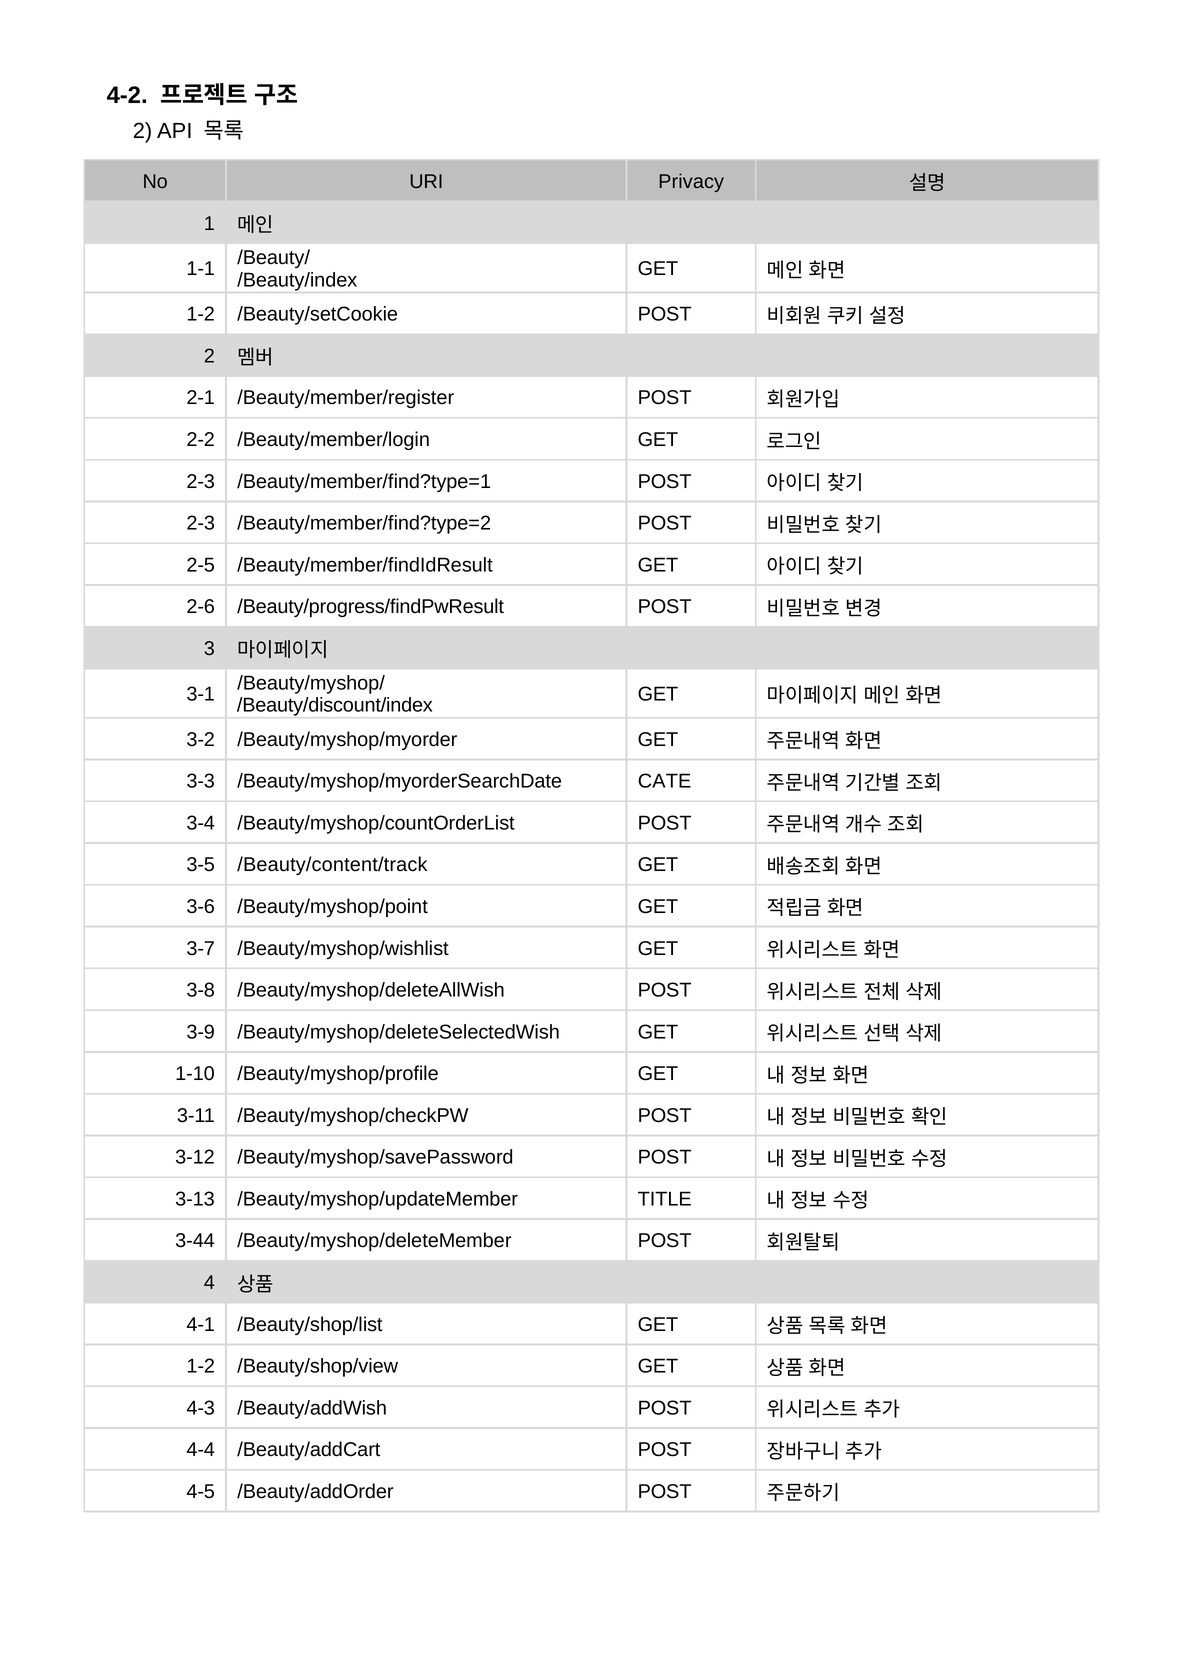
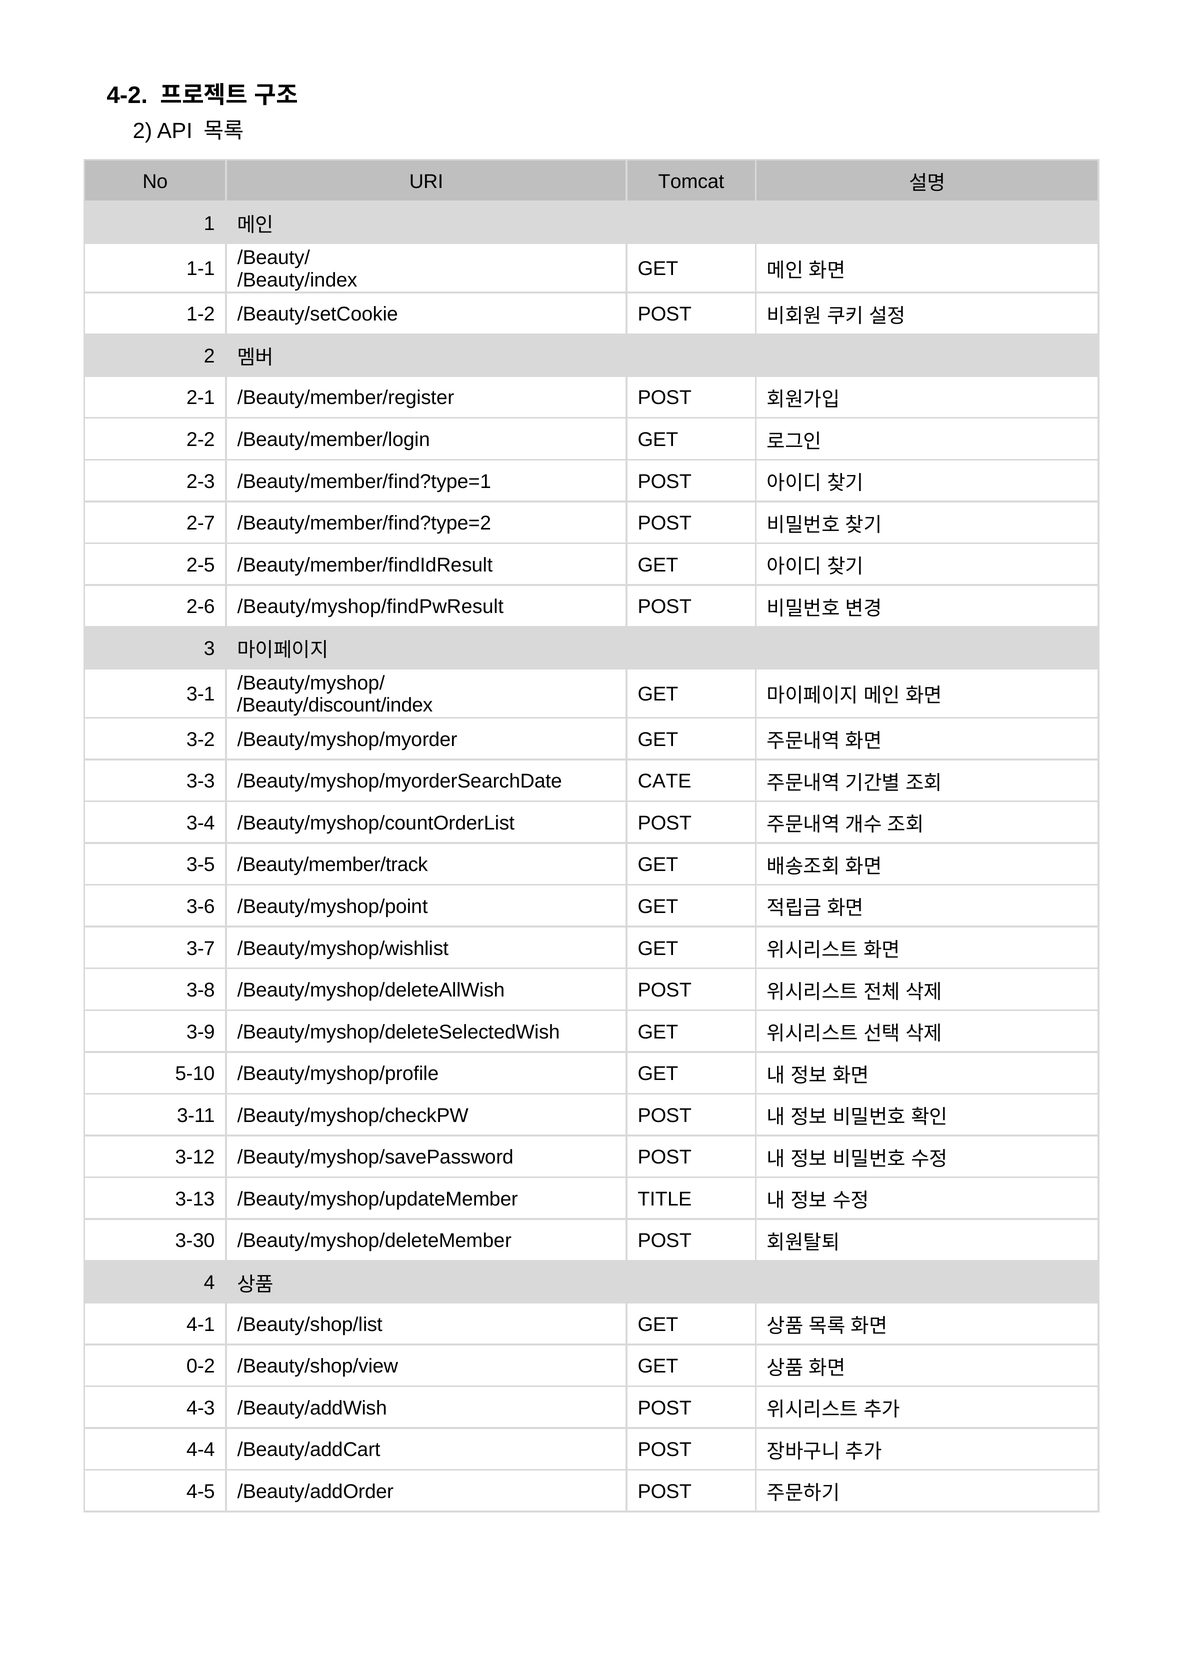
Privacy: Privacy -> Tomcat
2-3 at (201, 523): 2-3 -> 2-7
/Beauty/progress/findPwResult: /Beauty/progress/findPwResult -> /Beauty/myshop/findPwResult
/Beauty/content/track: /Beauty/content/track -> /Beauty/member/track
1-10: 1-10 -> 5-10
3-44: 3-44 -> 3-30
1-2 at (201, 1366): 1-2 -> 0-2
